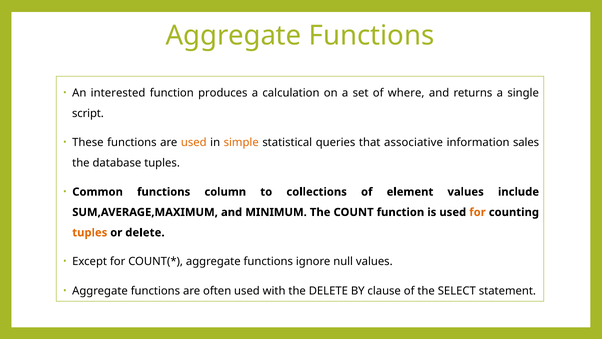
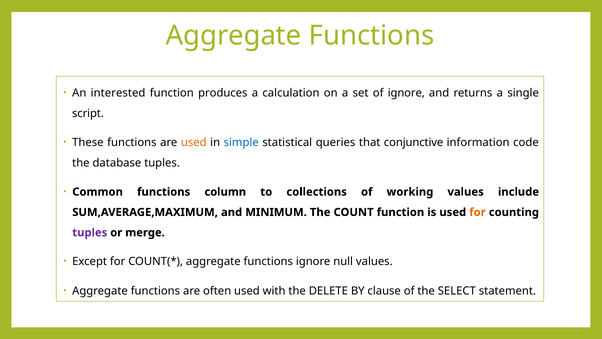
of where: where -> ignore
simple colour: orange -> blue
associative: associative -> conjunctive
sales: sales -> code
element: element -> working
tuples at (90, 232) colour: orange -> purple
or delete: delete -> merge
